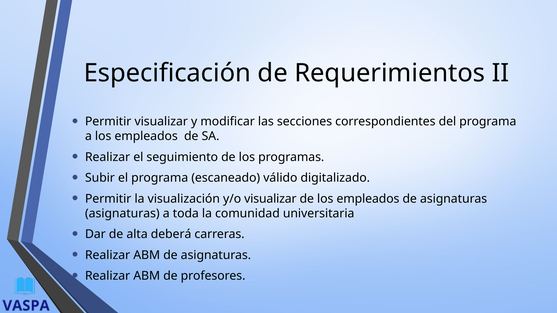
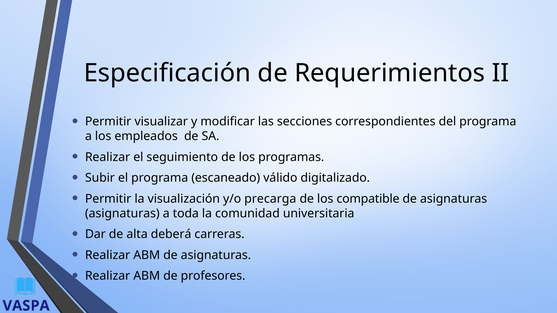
y/o visualizar: visualizar -> precarga
de los empleados: empleados -> compatible
